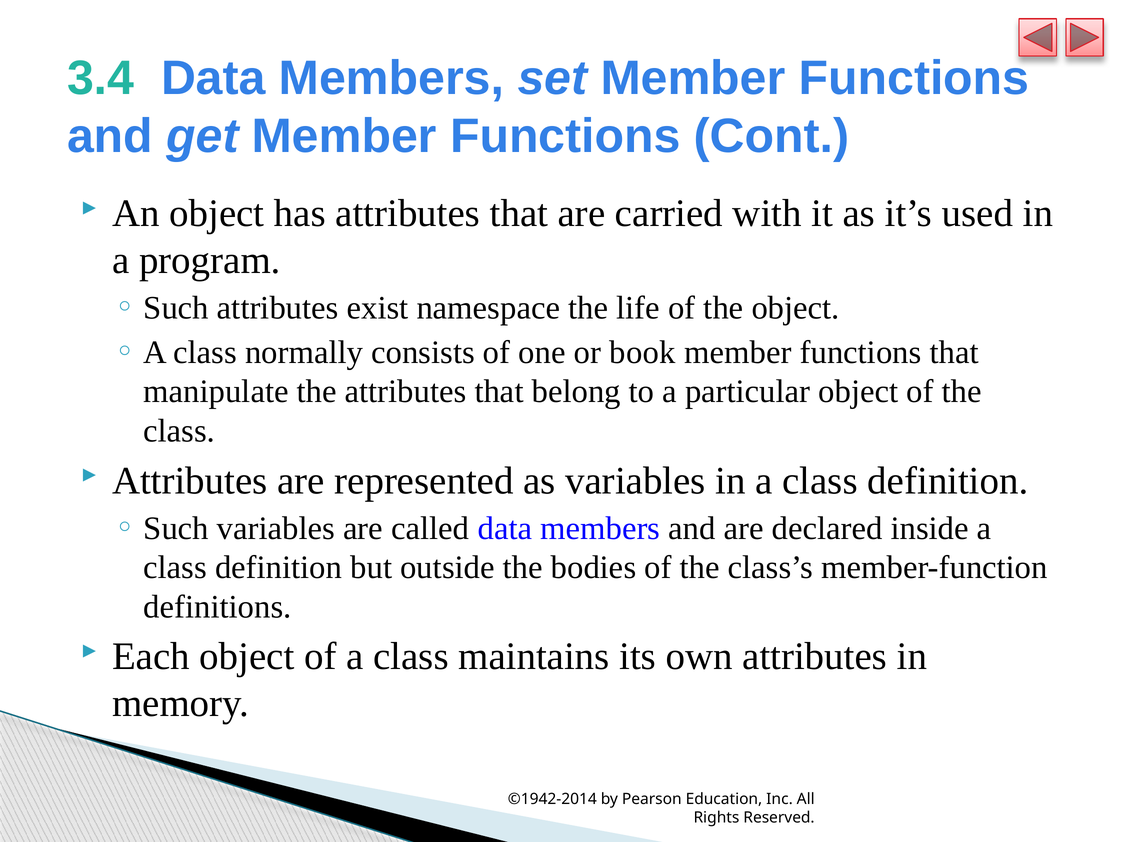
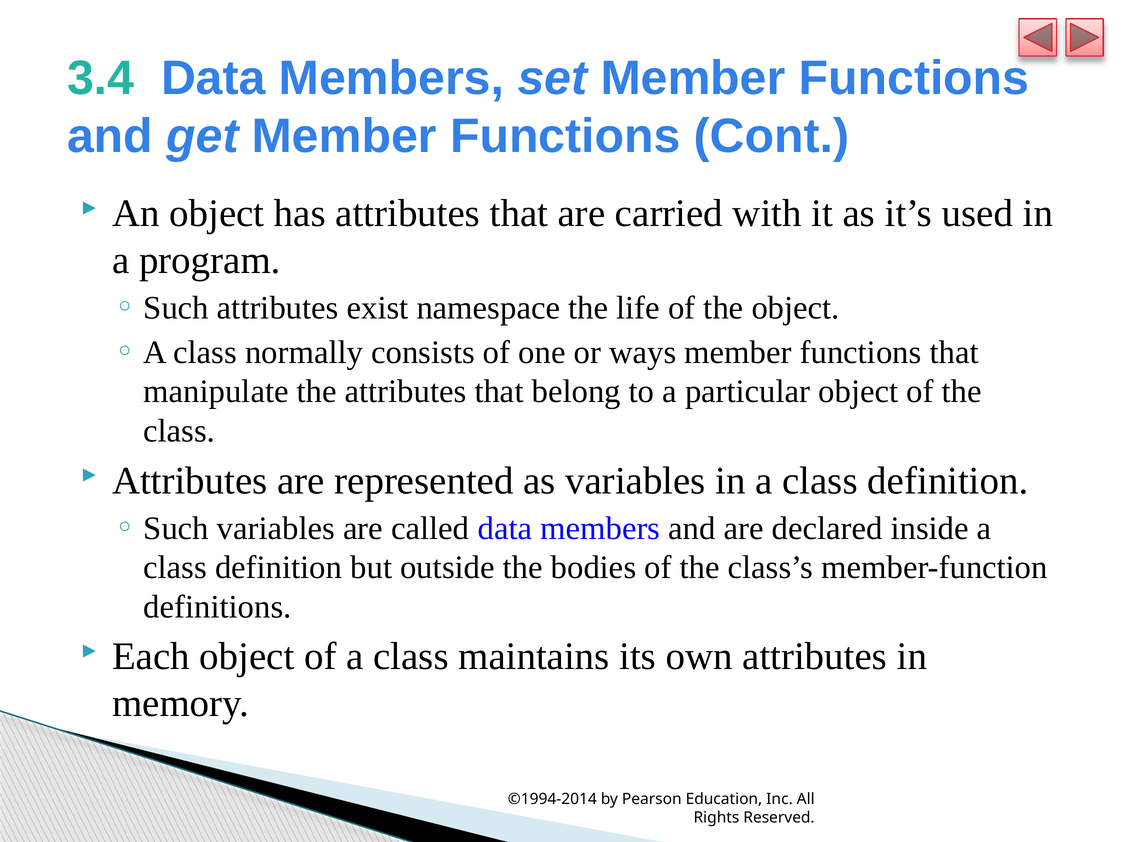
book: book -> ways
©1942-2014: ©1942-2014 -> ©1994-2014
